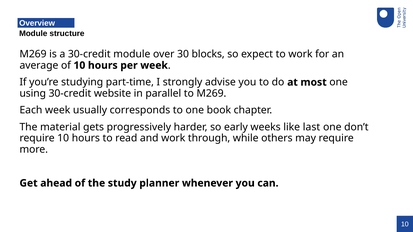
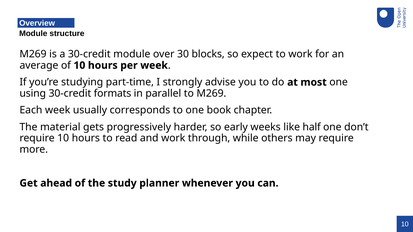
website: website -> formats
last: last -> half
